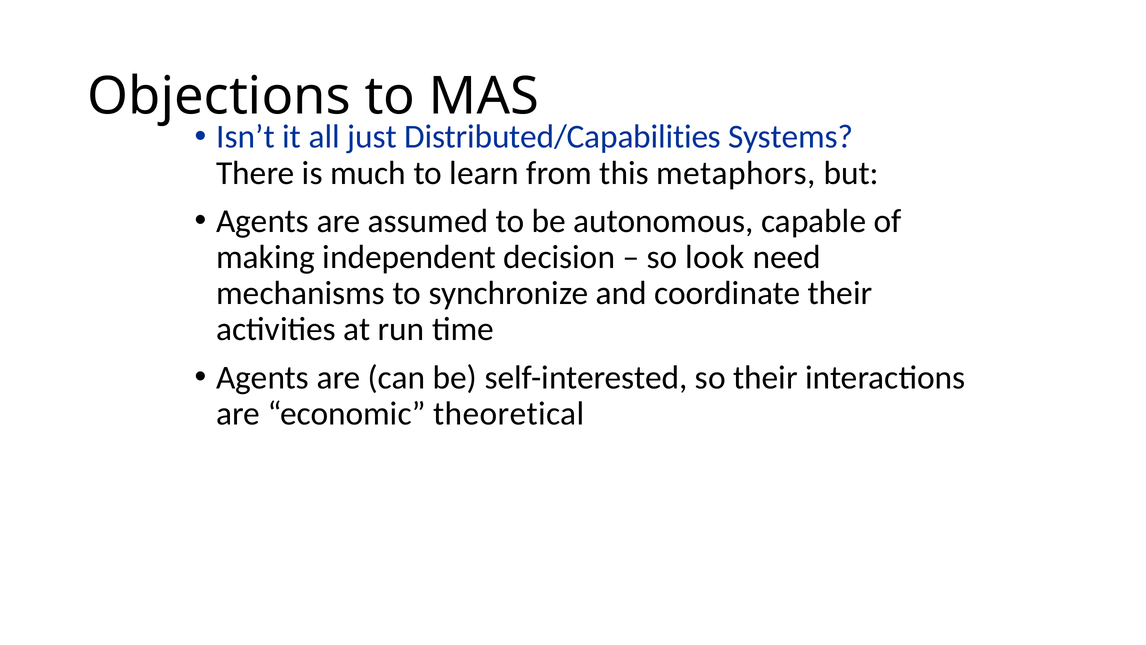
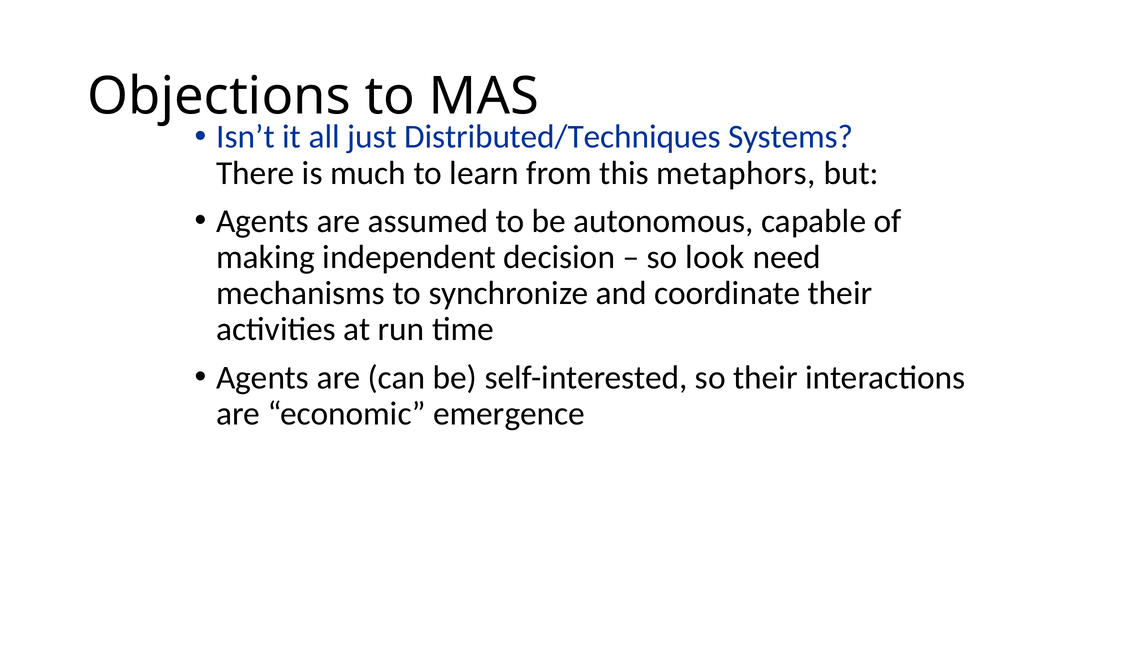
Distributed/Capabilities: Distributed/Capabilities -> Distributed/Techniques
theoretical: theoretical -> emergence
